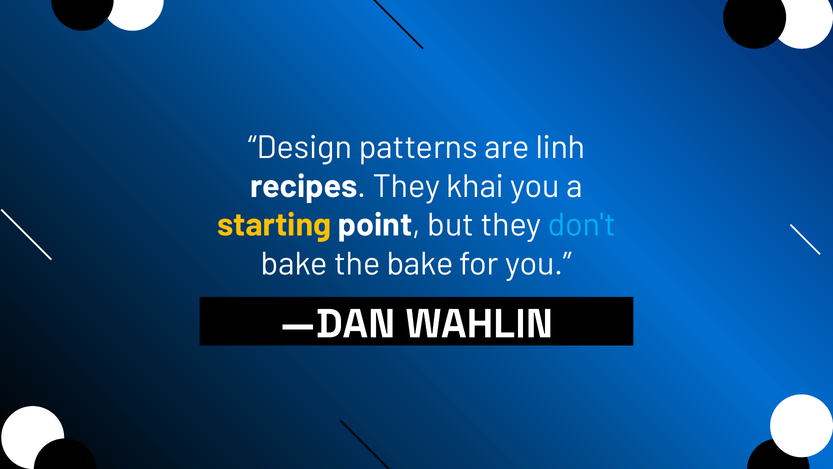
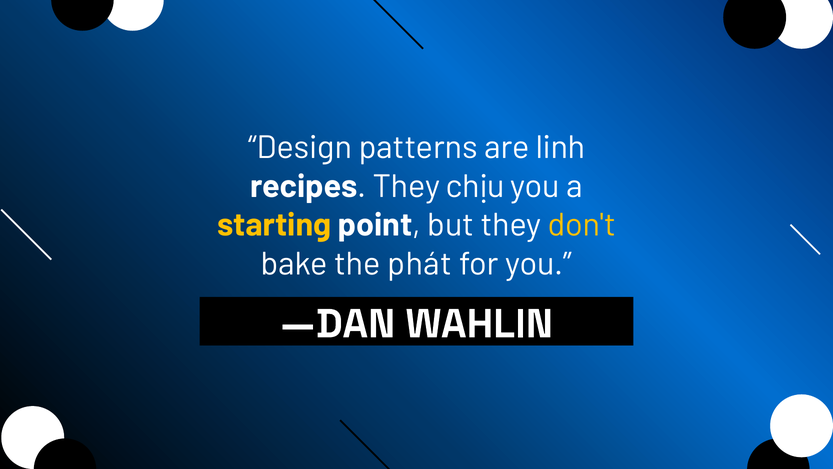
khai: khai -> chịu
don't colour: light blue -> yellow
the bake: bake -> phát
